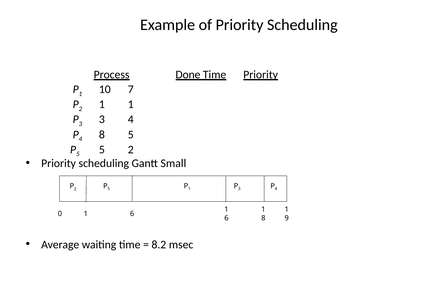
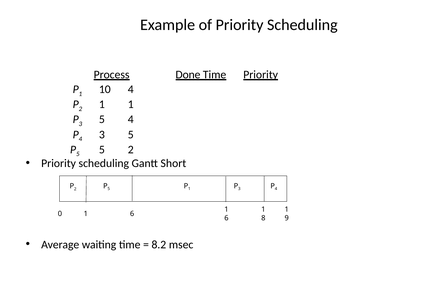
10 7: 7 -> 4
3 at (102, 119): 3 -> 5
4 8: 8 -> 3
Small: Small -> Short
